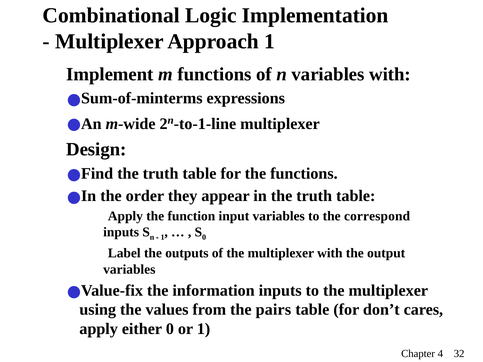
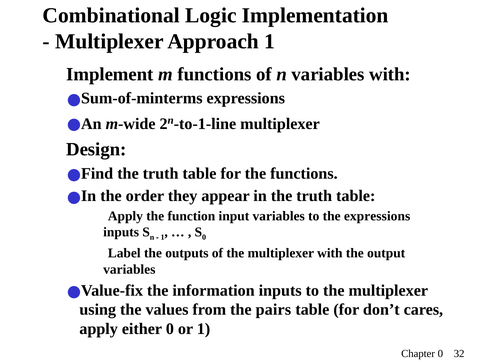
the correspond: correspond -> expressions
Chapter 4: 4 -> 0
